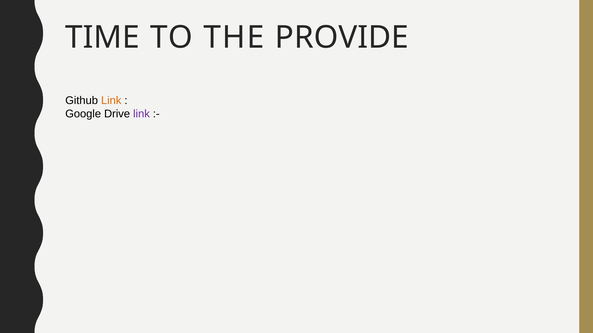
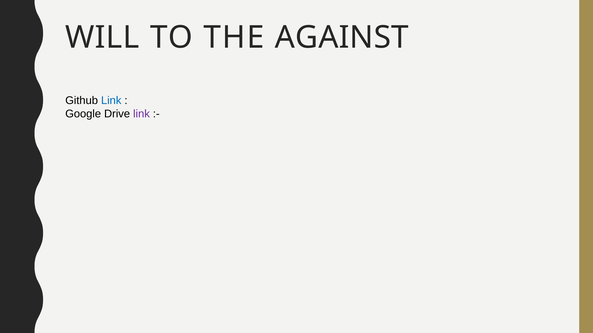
TIME: TIME -> WILL
PROVIDE: PROVIDE -> AGAINST
Link at (111, 101) colour: orange -> blue
